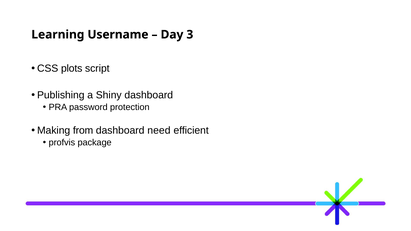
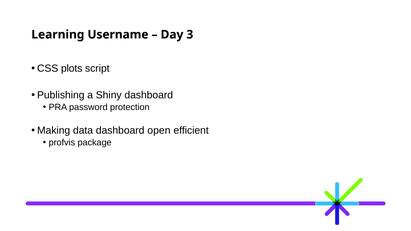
from: from -> data
need: need -> open
